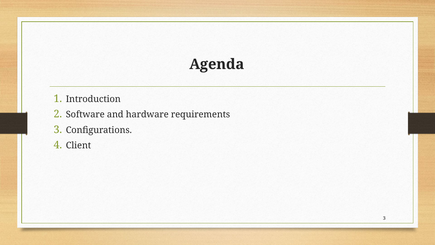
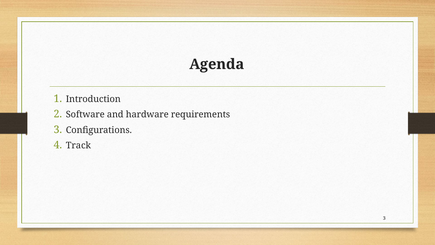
Client: Client -> Track
